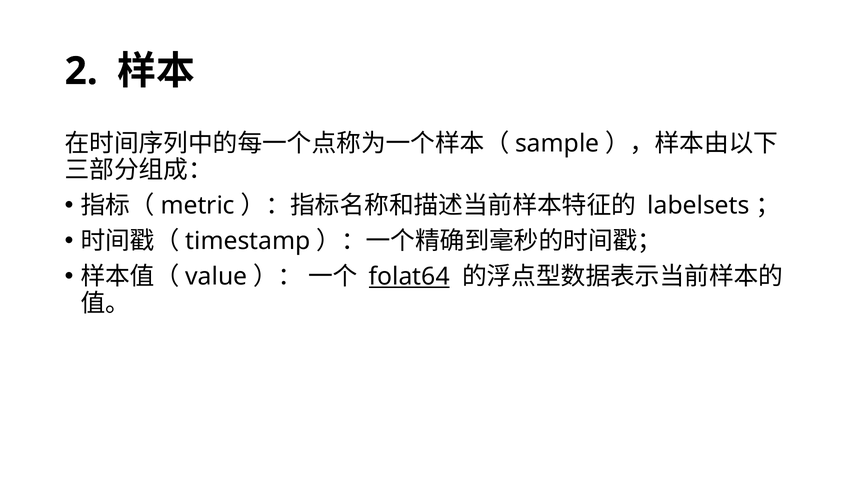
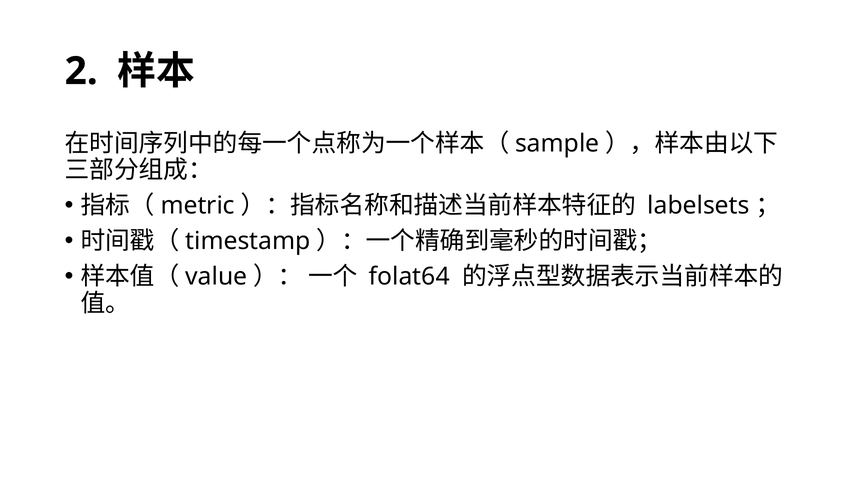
folat64 underline: present -> none
